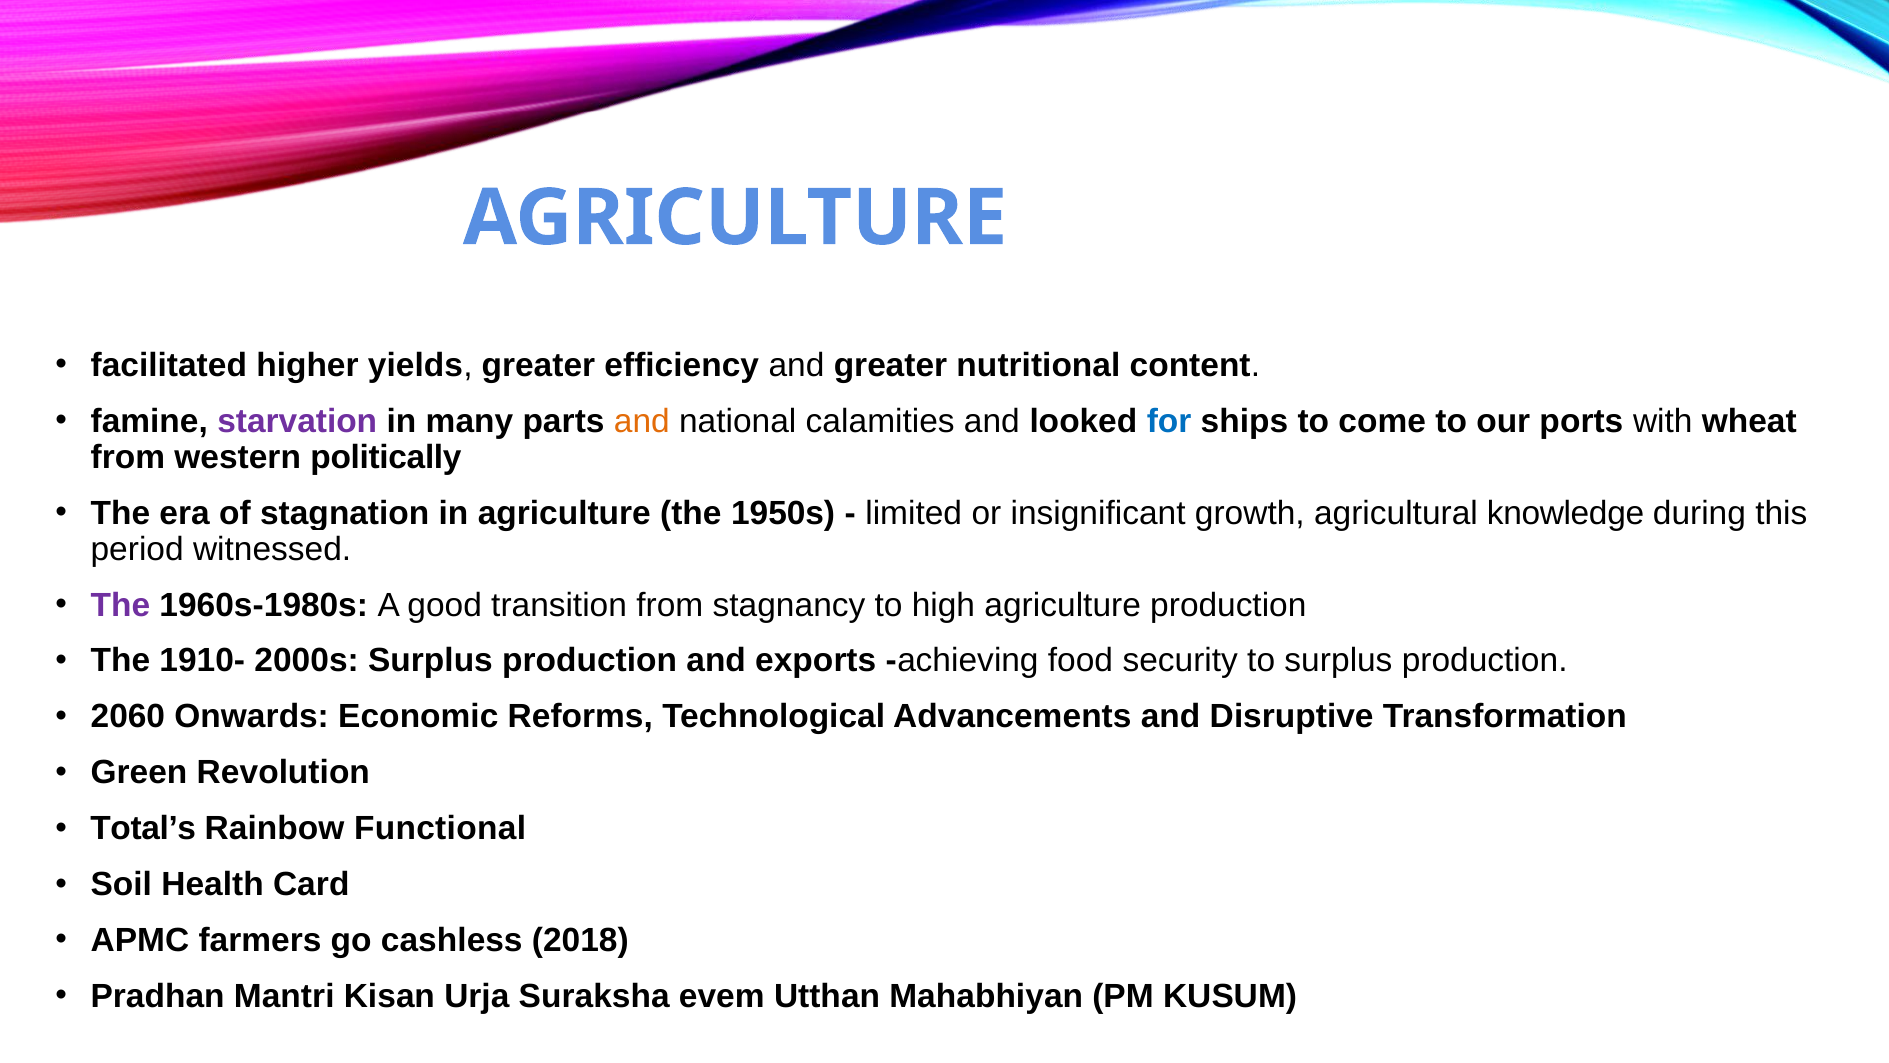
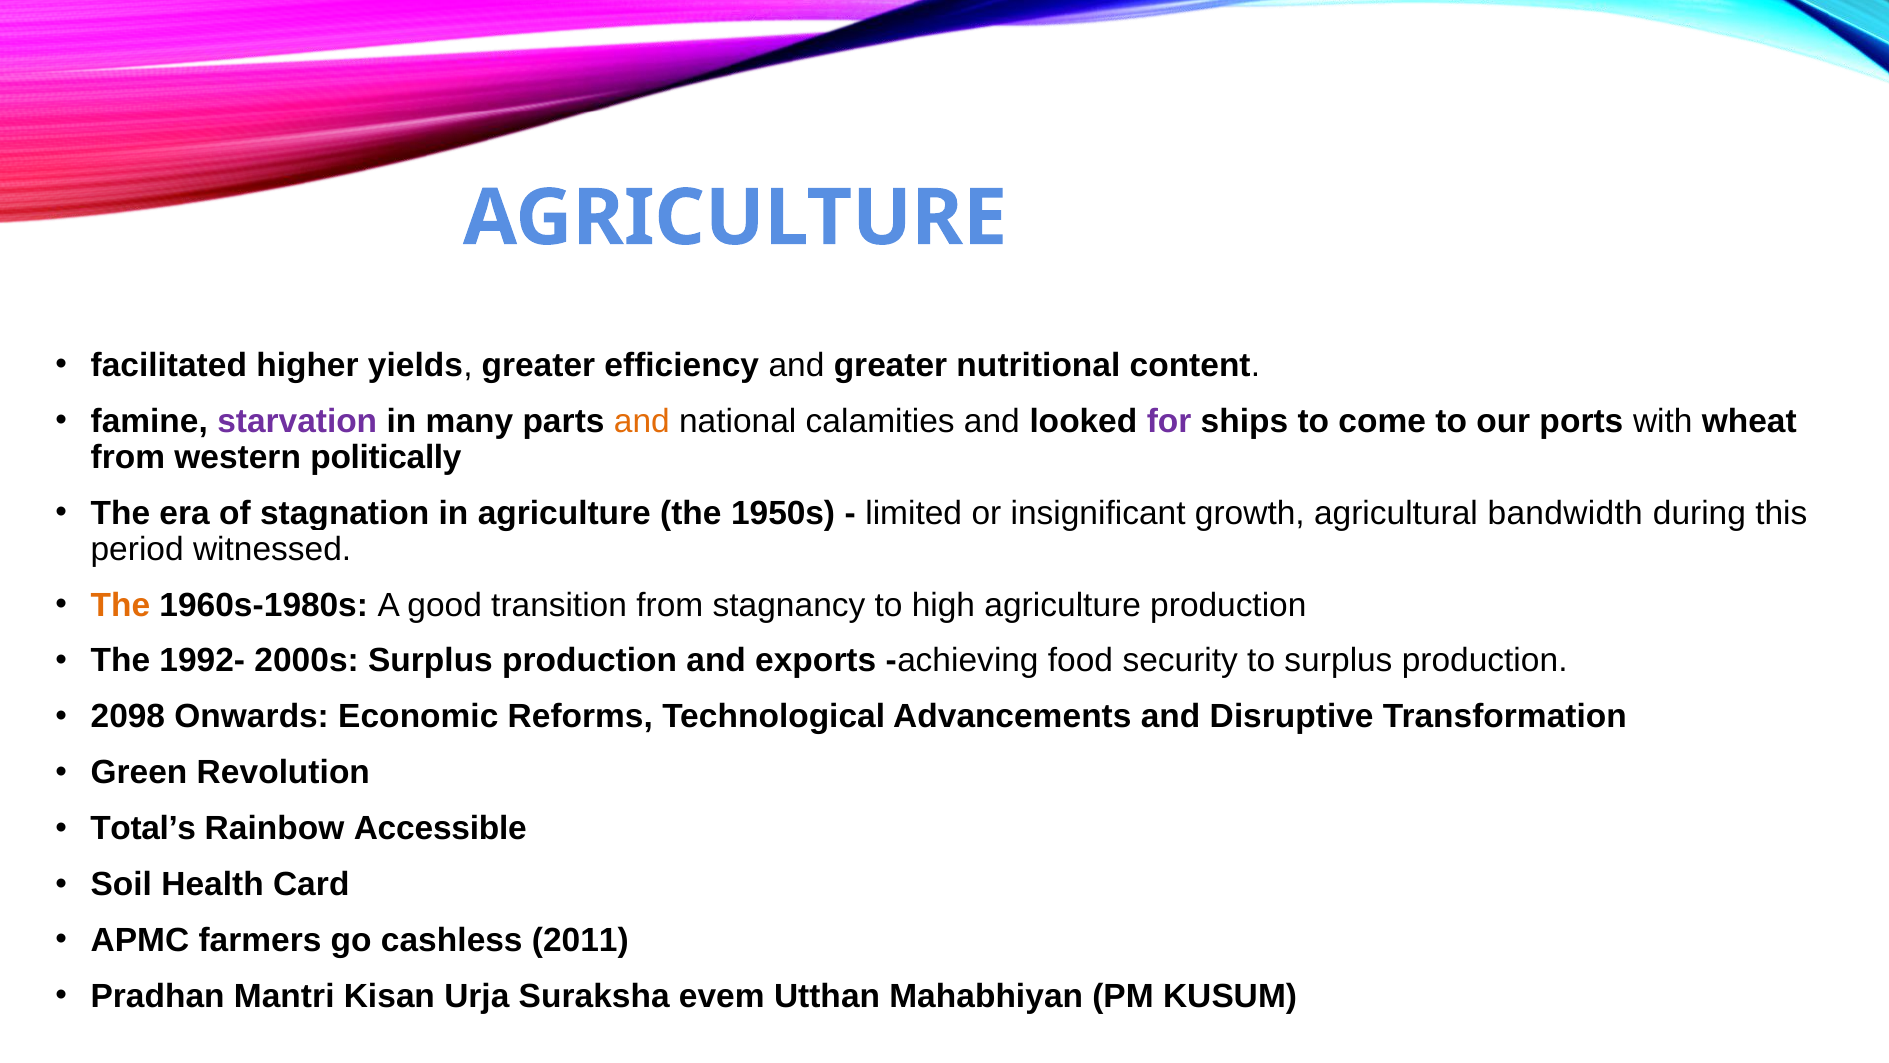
for colour: blue -> purple
knowledge: knowledge -> bandwidth
The at (120, 605) colour: purple -> orange
1910-: 1910- -> 1992-
2060: 2060 -> 2098
Functional: Functional -> Accessible
2018: 2018 -> 2011
